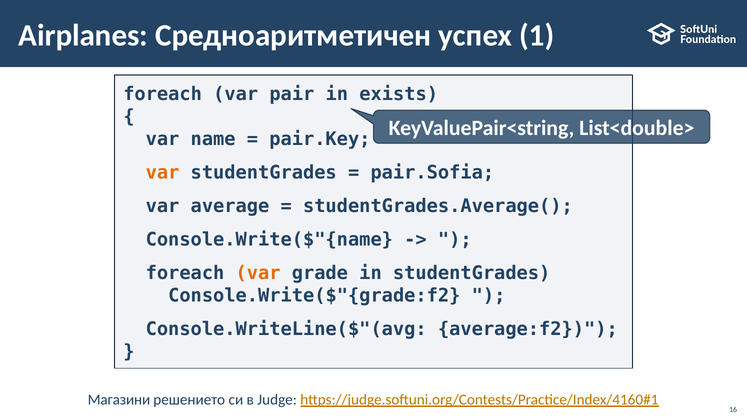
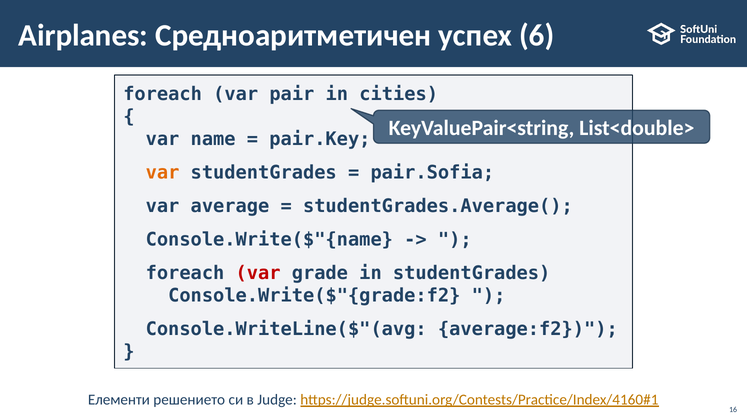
1: 1 -> 6
exists: exists -> cities
var at (258, 273) colour: orange -> red
Магазини: Магазини -> Елементи
